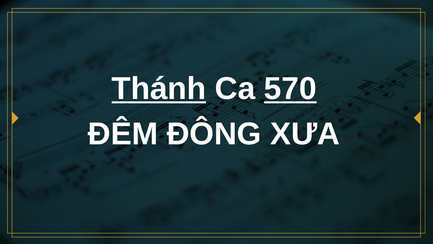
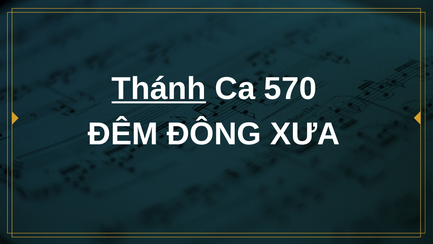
570 underline: present -> none
